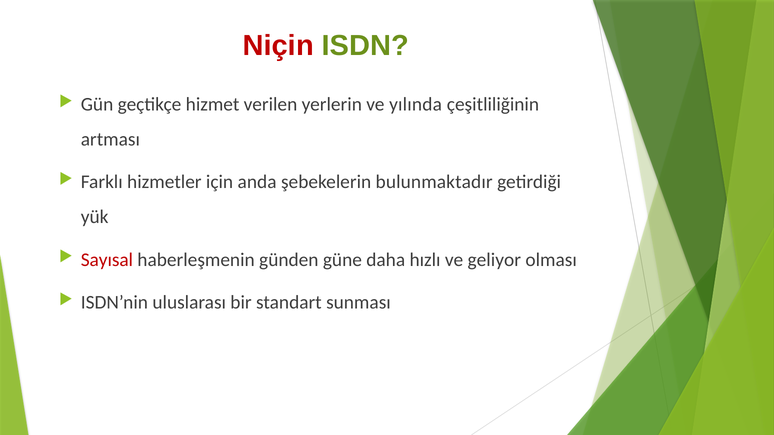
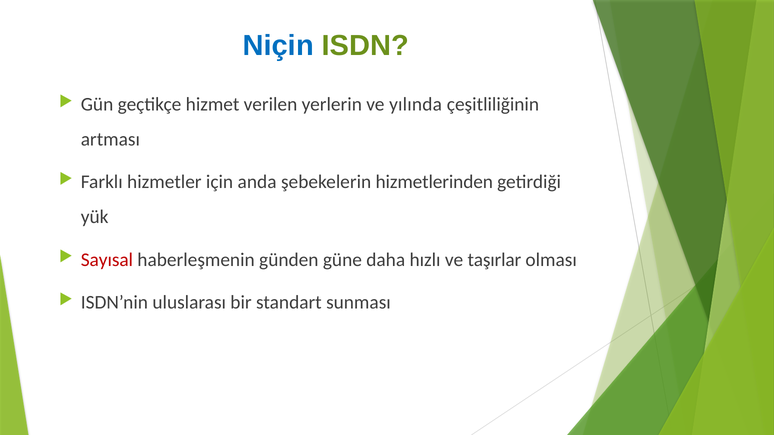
Niçin colour: red -> blue
bulunmaktadır: bulunmaktadır -> hizmetlerinden
geliyor: geliyor -> taşırlar
